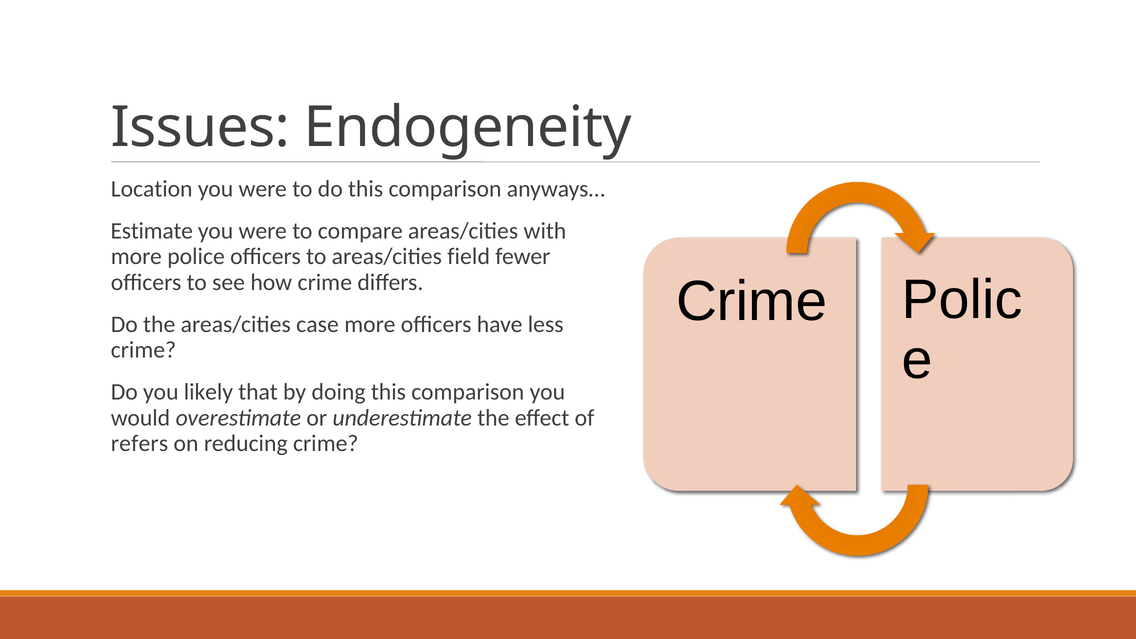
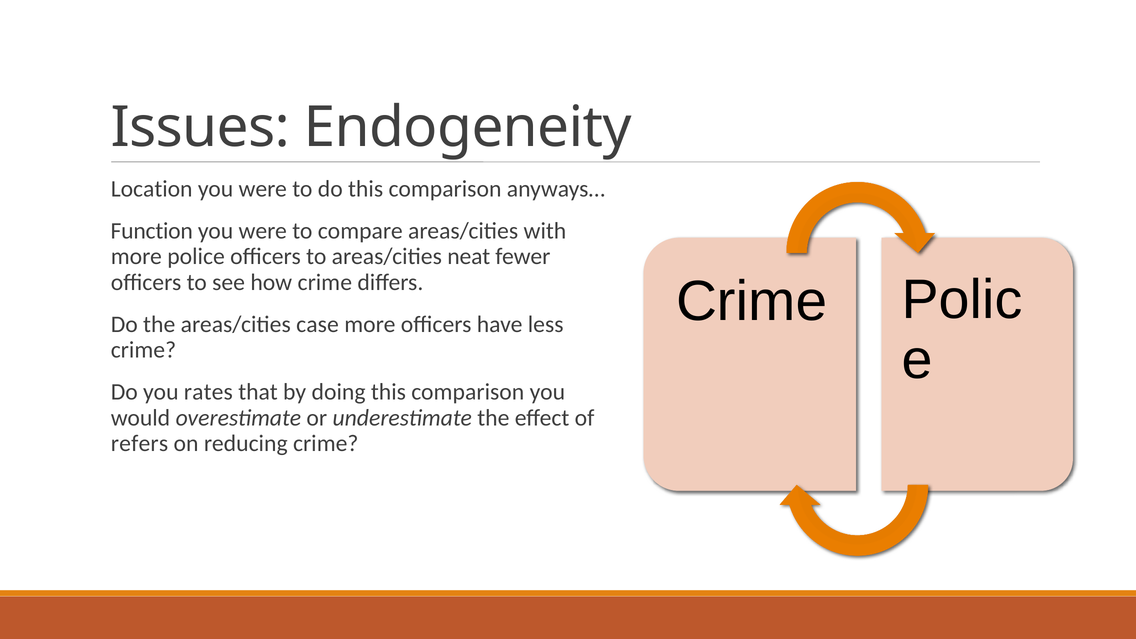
Estimate: Estimate -> Function
field: field -> neat
likely: likely -> rates
